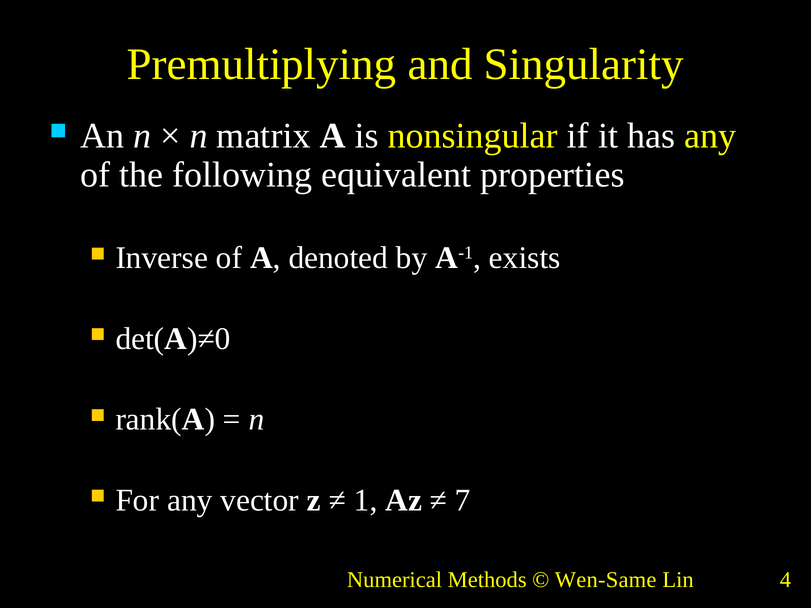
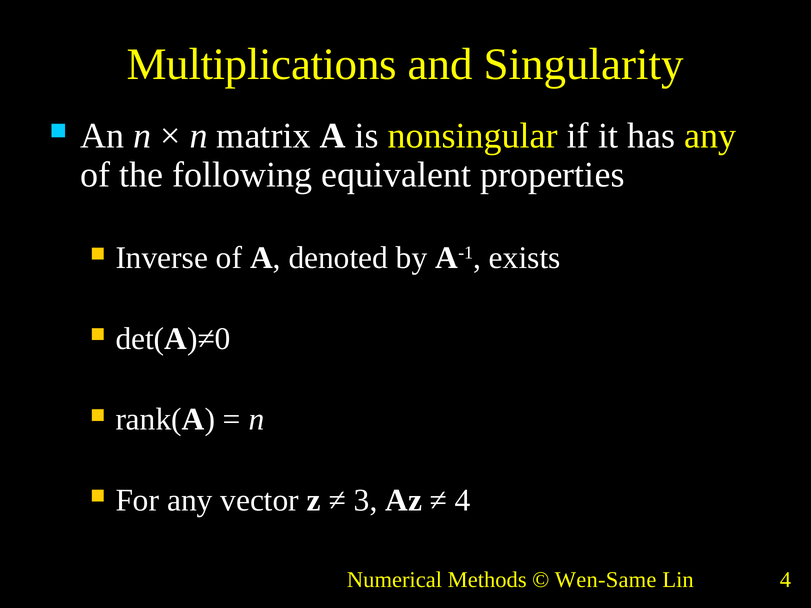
Premultiplying: Premultiplying -> Multiplications
1: 1 -> 3
7 at (463, 500): 7 -> 4
